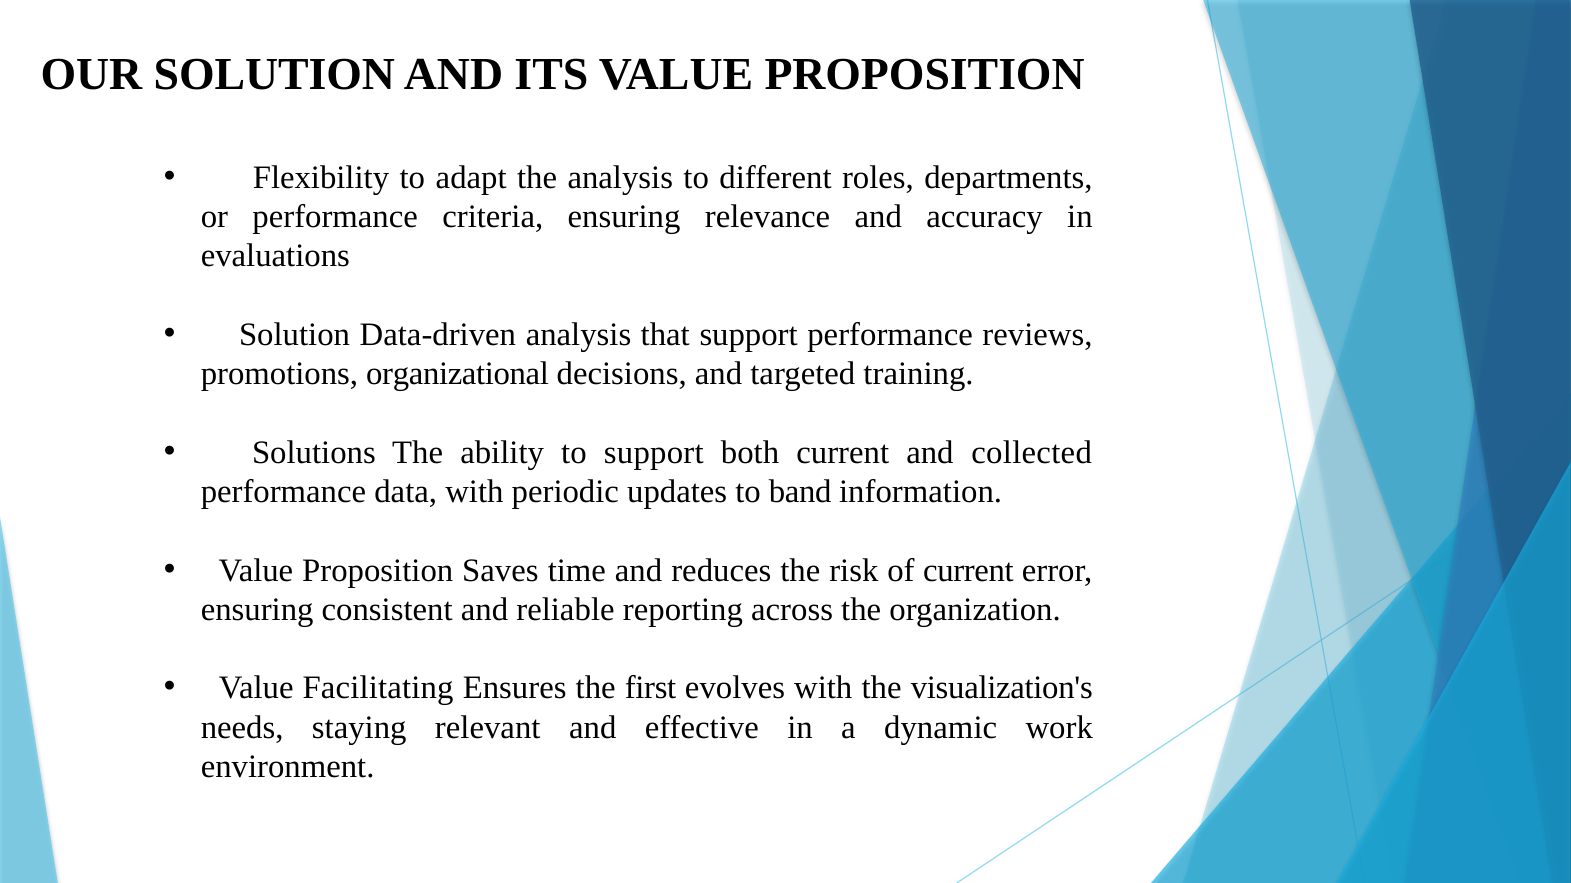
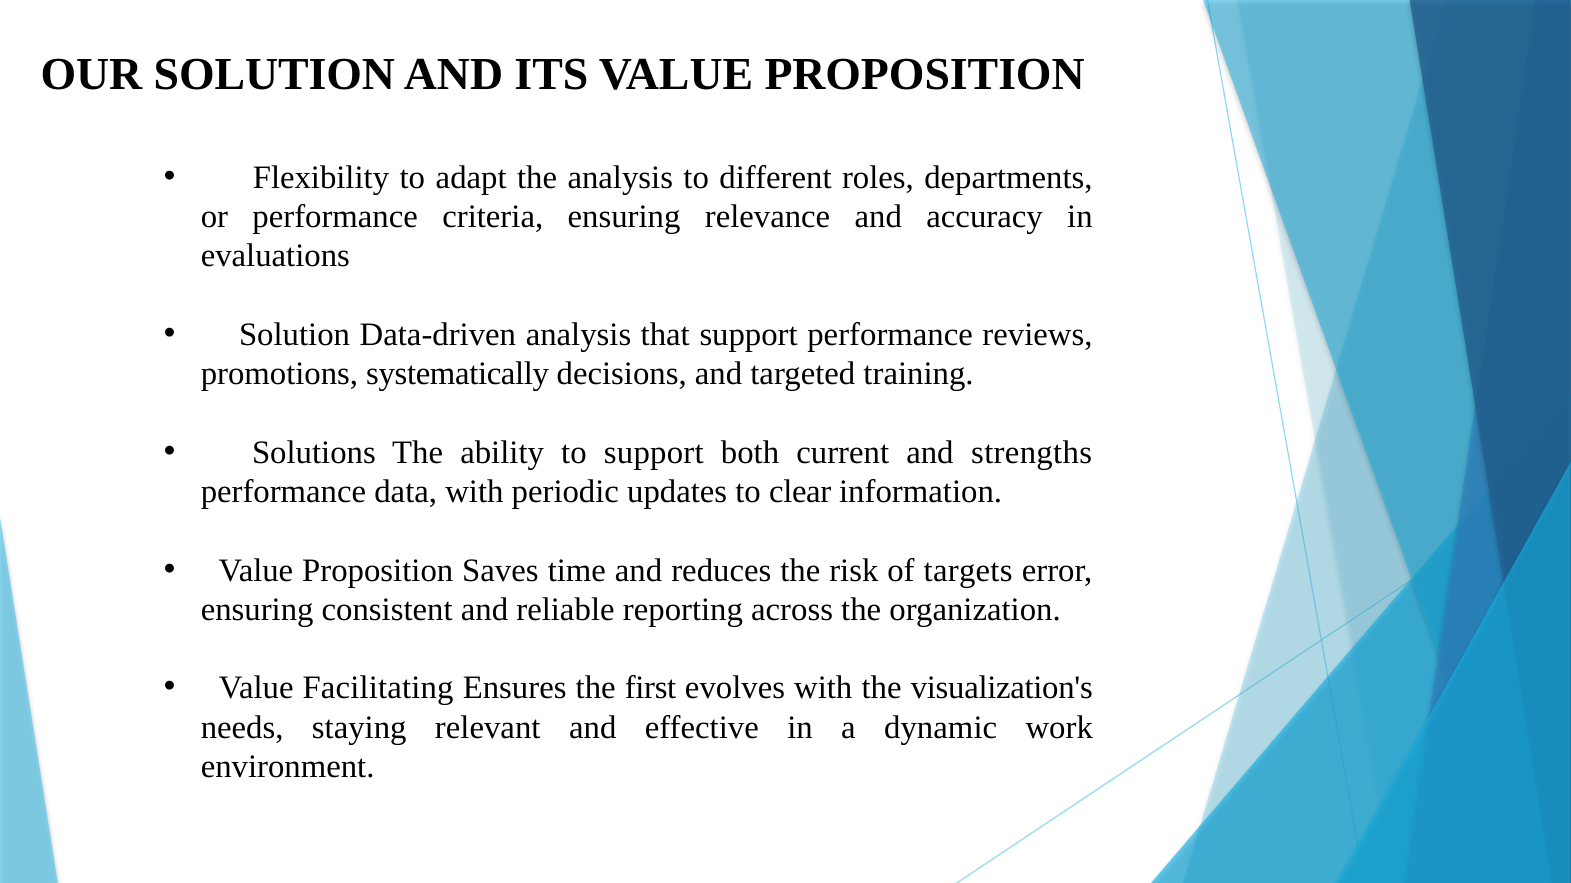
organizational: organizational -> systematically
collected: collected -> strengths
band: band -> clear
of current: current -> targets
